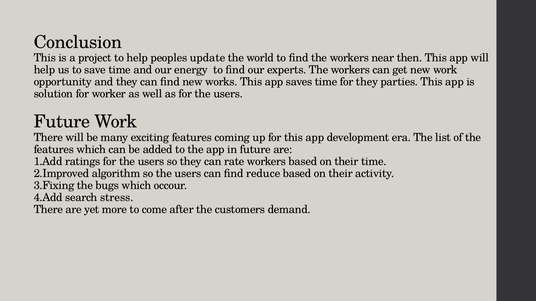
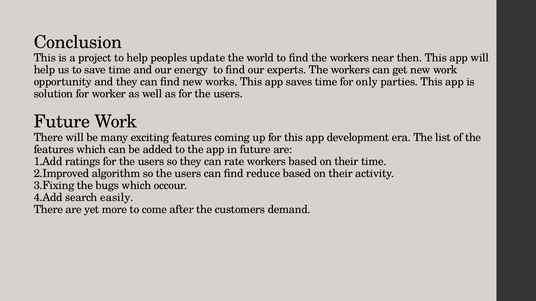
for they: they -> only
stress: stress -> easily
